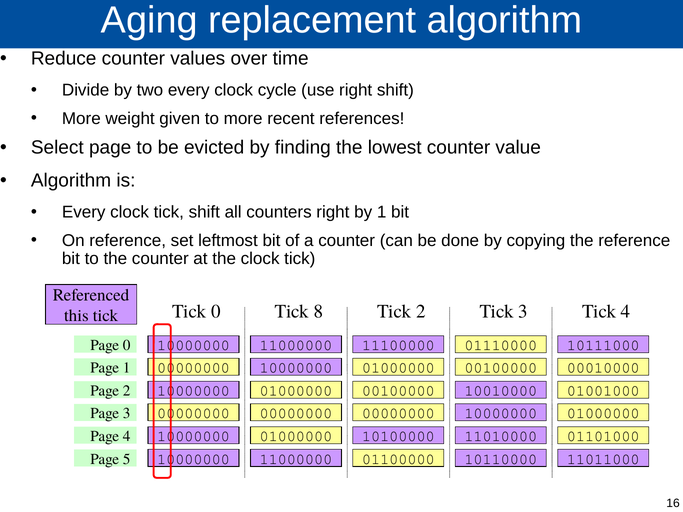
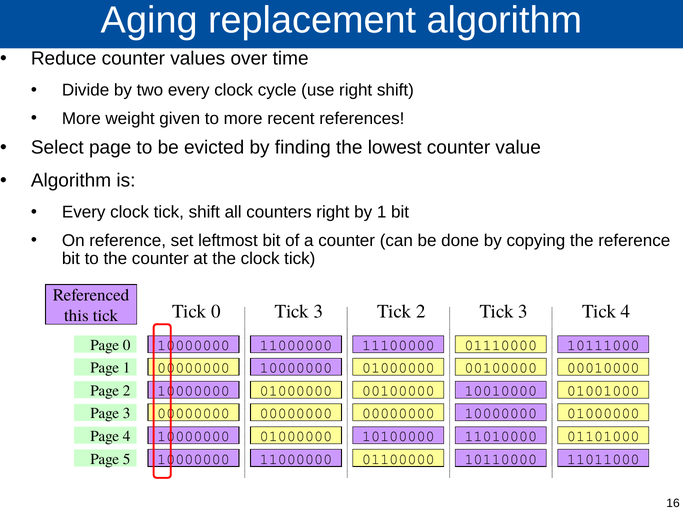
8 at (318, 312): 8 -> 3
